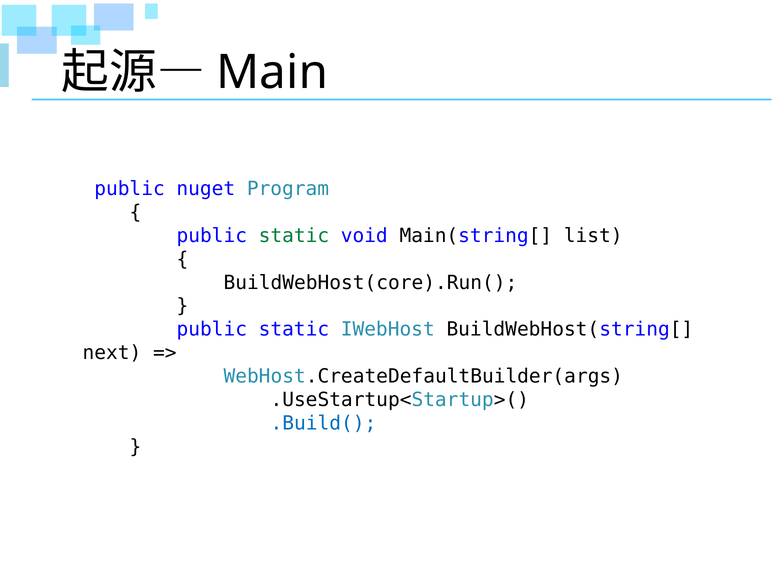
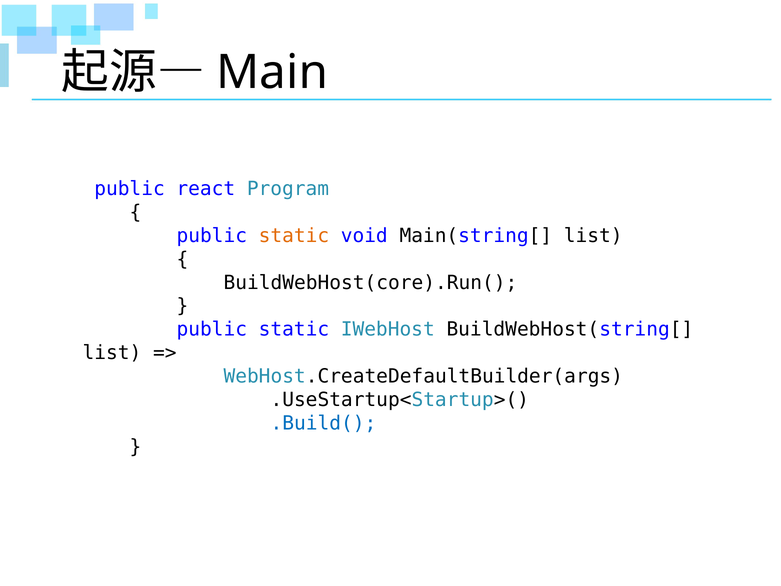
nuget: nuget -> react
static at (294, 236) colour: green -> orange
next at (112, 353): next -> list
